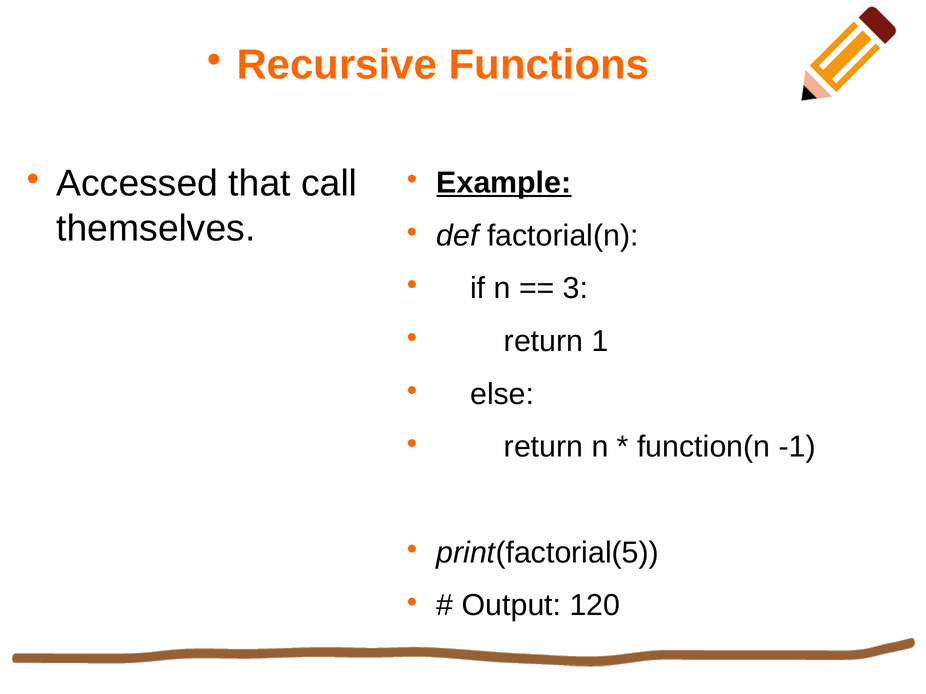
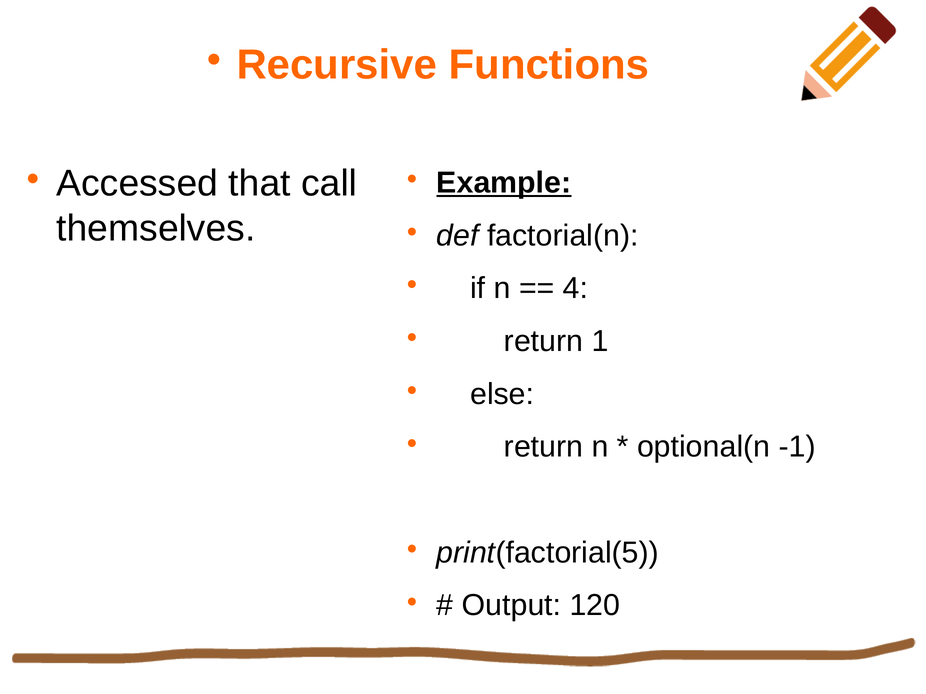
3: 3 -> 4
function(n: function(n -> optional(n
